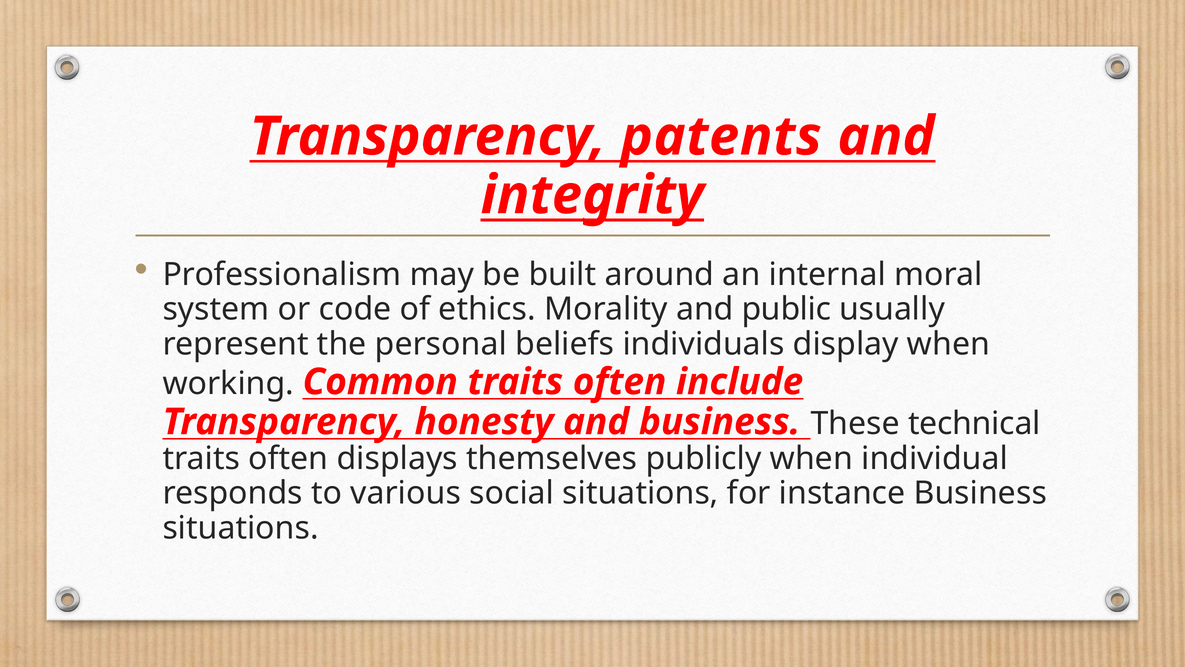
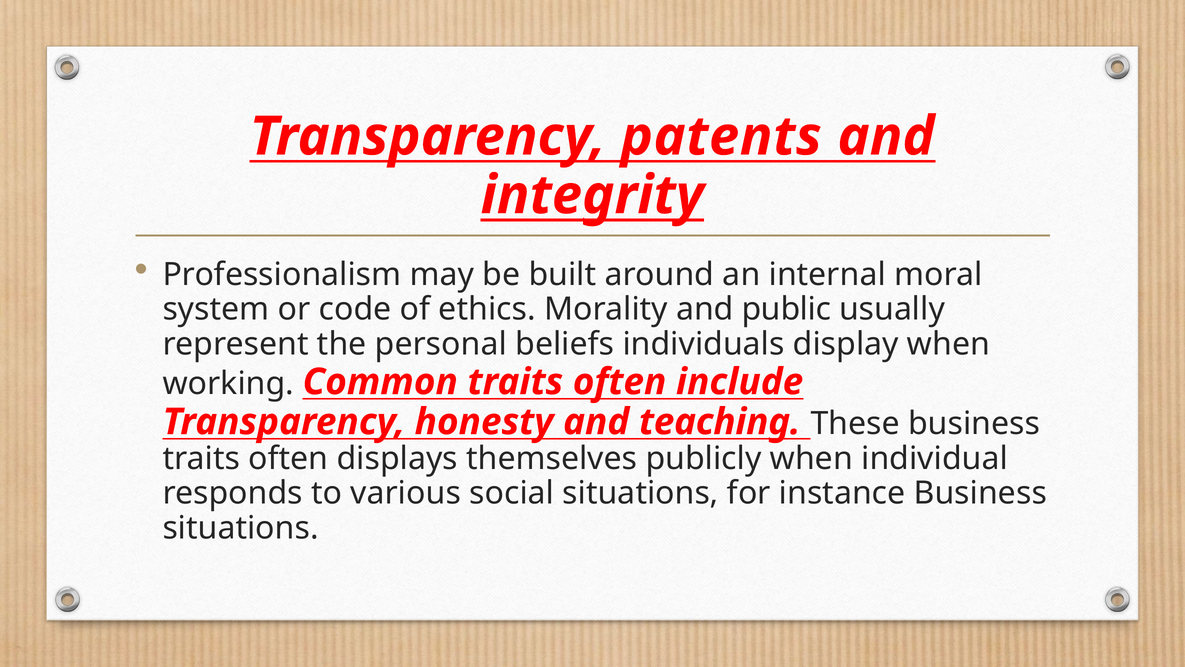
and business: business -> teaching
These technical: technical -> business
